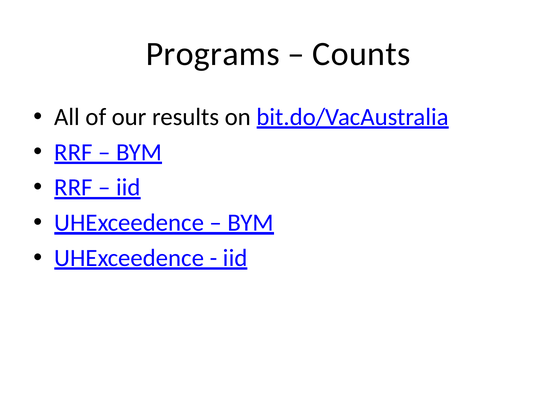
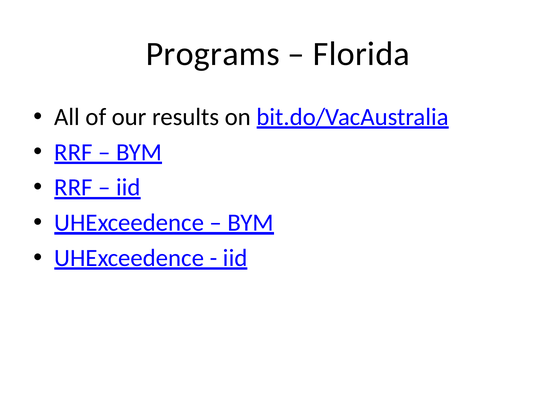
Counts: Counts -> Florida
